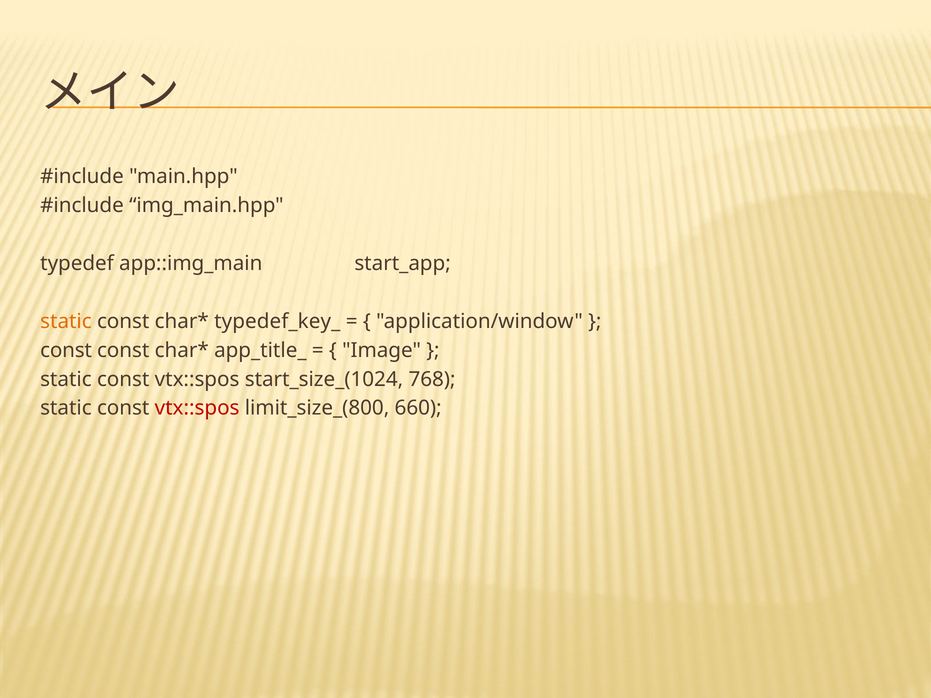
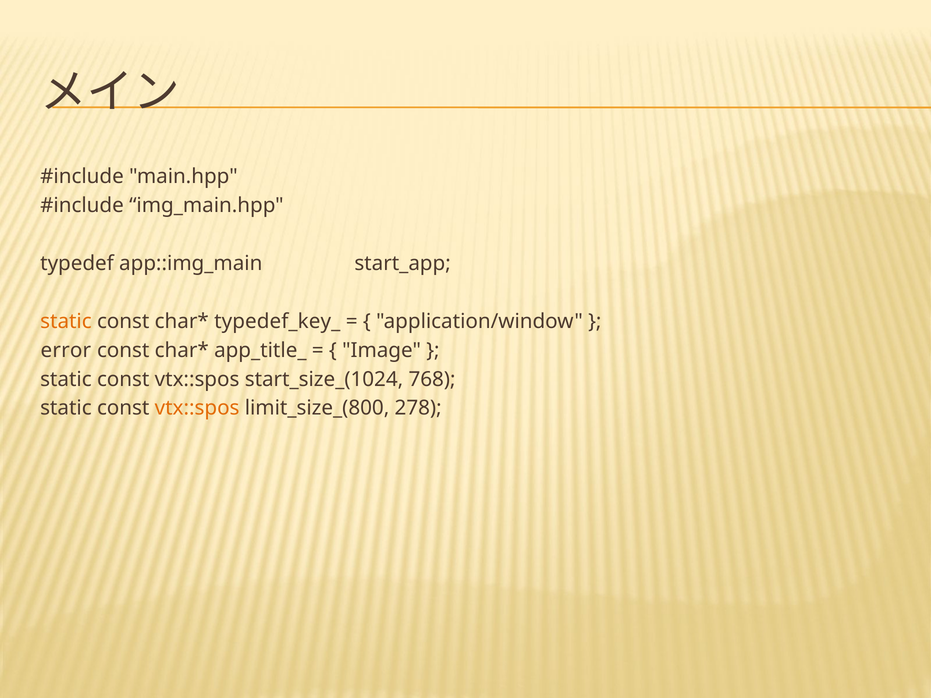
const at (66, 350): const -> error
vtx::spos at (197, 408) colour: red -> orange
660: 660 -> 278
